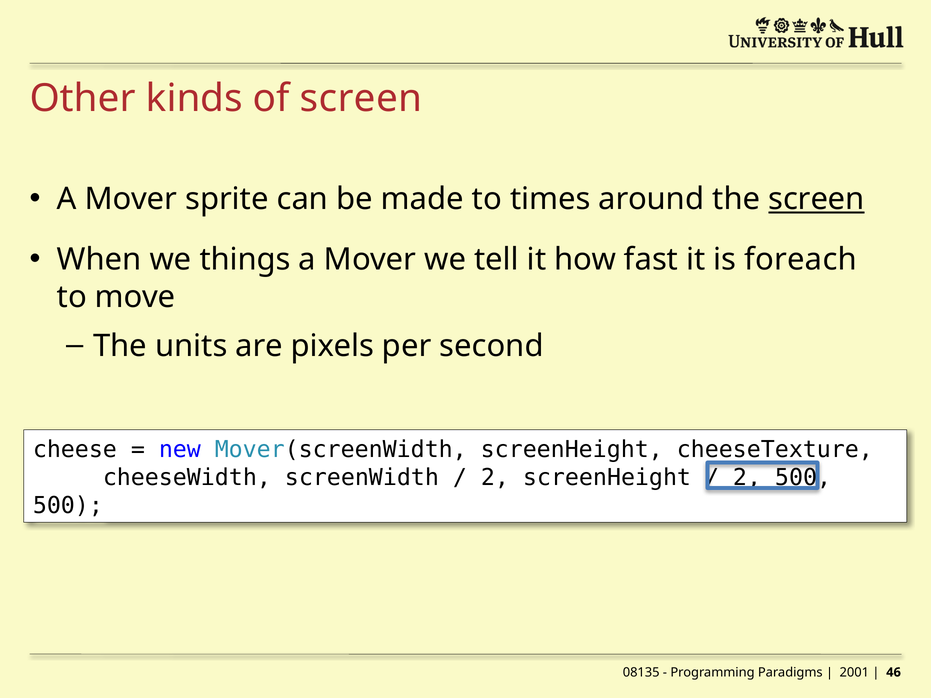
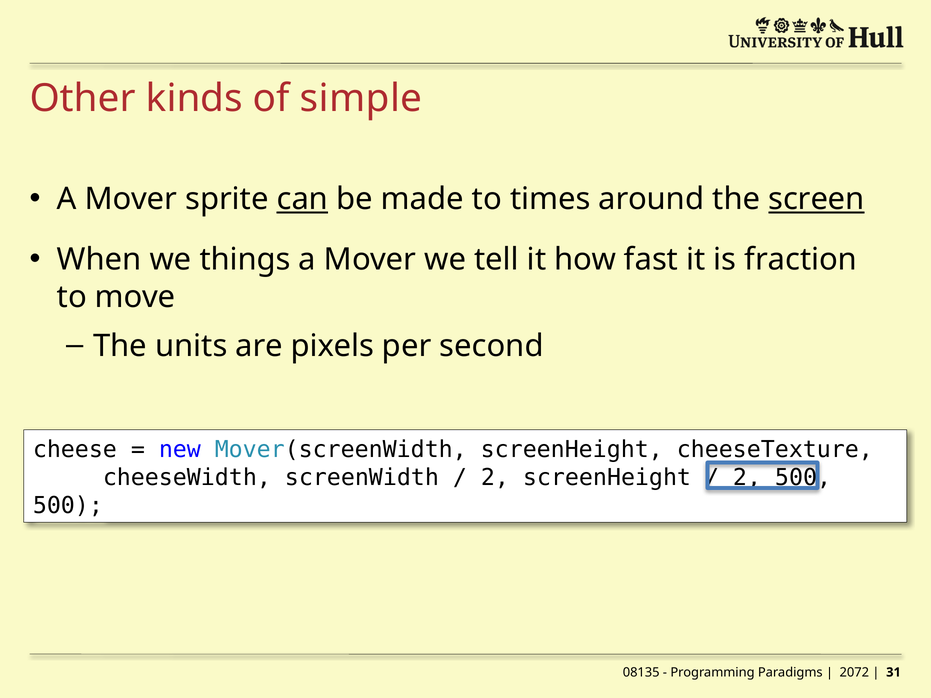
of screen: screen -> simple
can underline: none -> present
foreach: foreach -> fraction
2001: 2001 -> 2072
46: 46 -> 31
